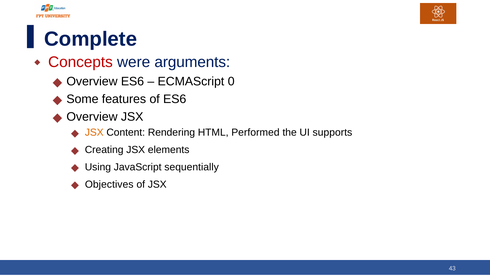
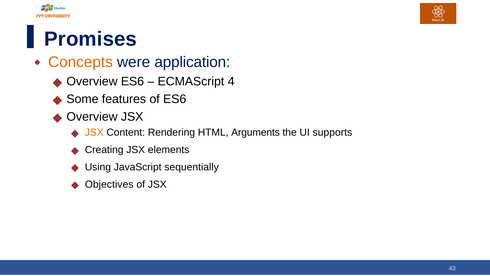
Complete: Complete -> Promises
Concepts colour: red -> orange
arguments: arguments -> application
0: 0 -> 4
Performed: Performed -> Arguments
